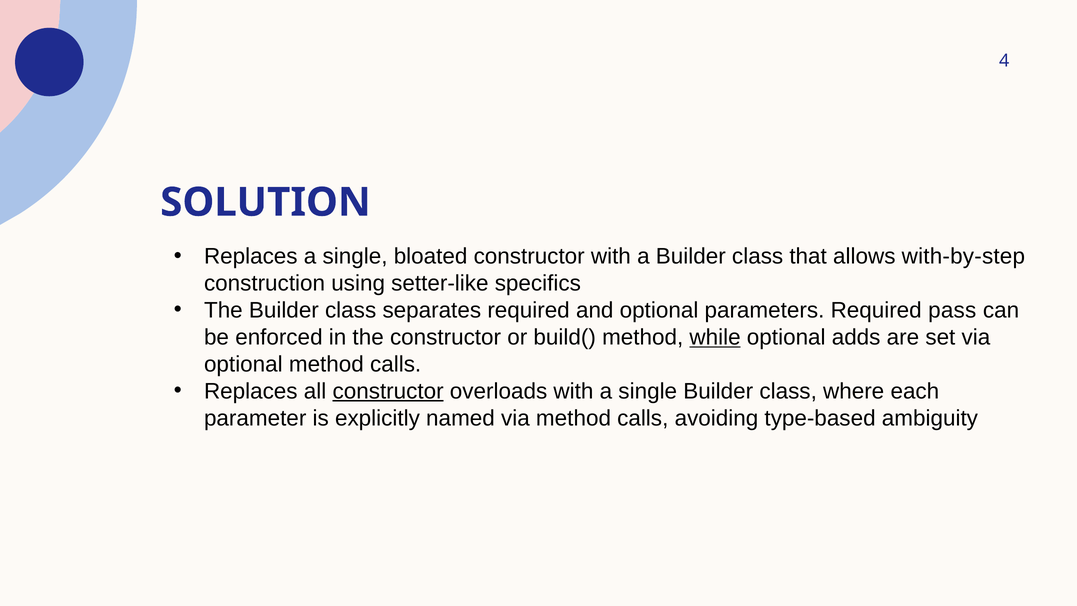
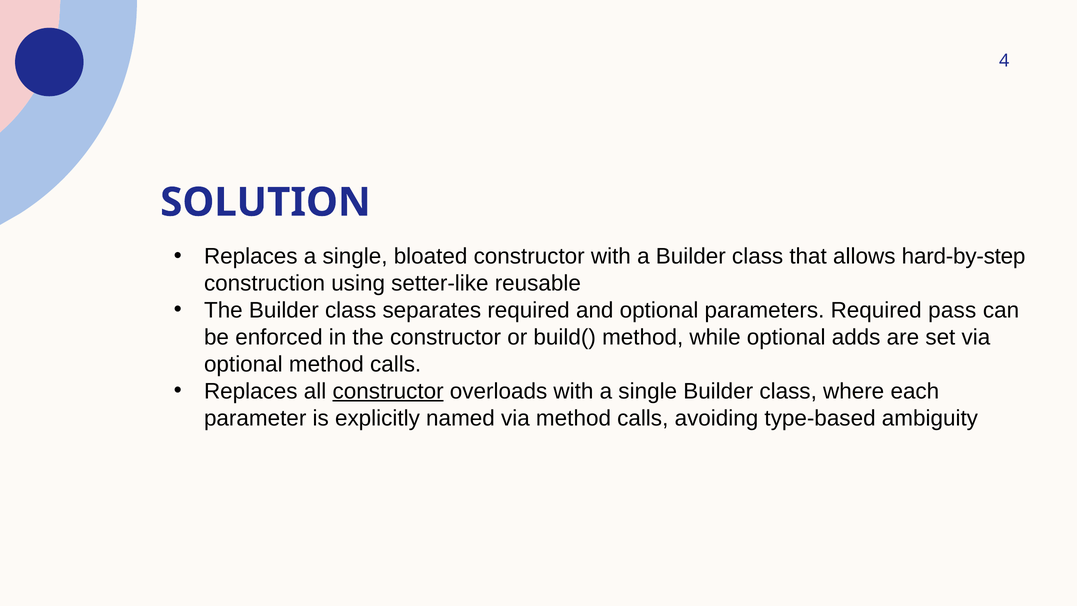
with-by-step: with-by-step -> hard-by-step
specifics: specifics -> reusable
while underline: present -> none
